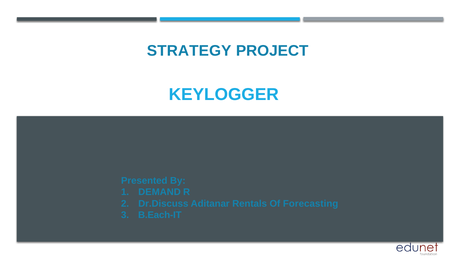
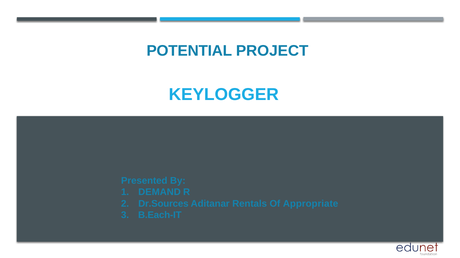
STRATEGY: STRATEGY -> POTENTIAL
Dr.Discuss: Dr.Discuss -> Dr.Sources
Forecasting: Forecasting -> Appropriate
